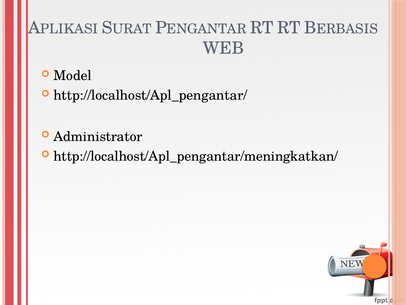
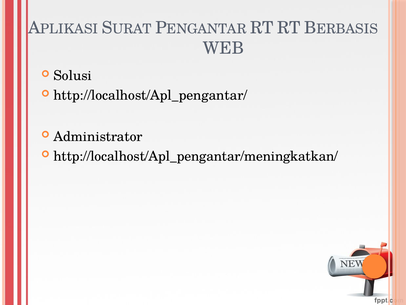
Model: Model -> Solusi
